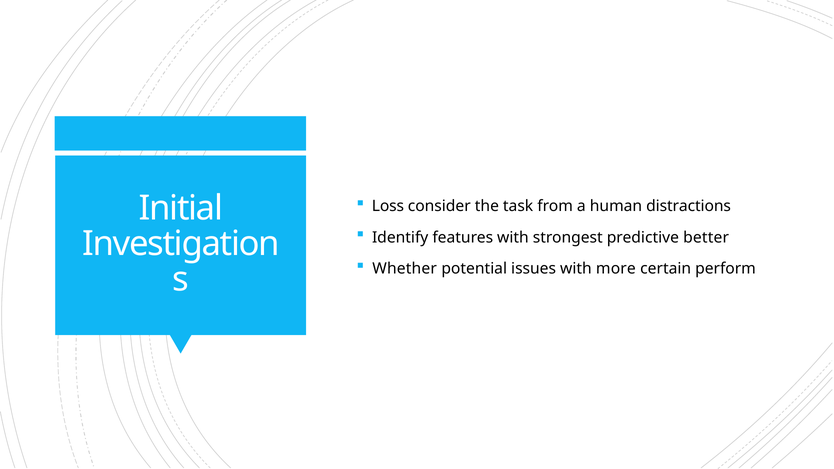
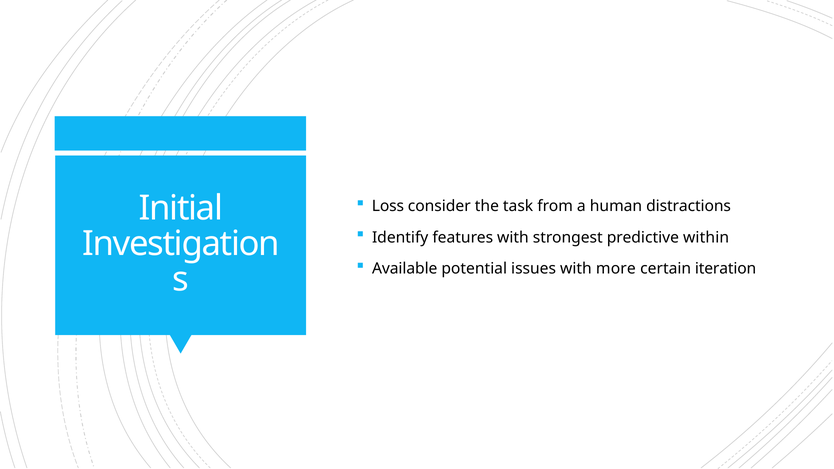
better: better -> within
Whether: Whether -> Available
perform: perform -> iteration
